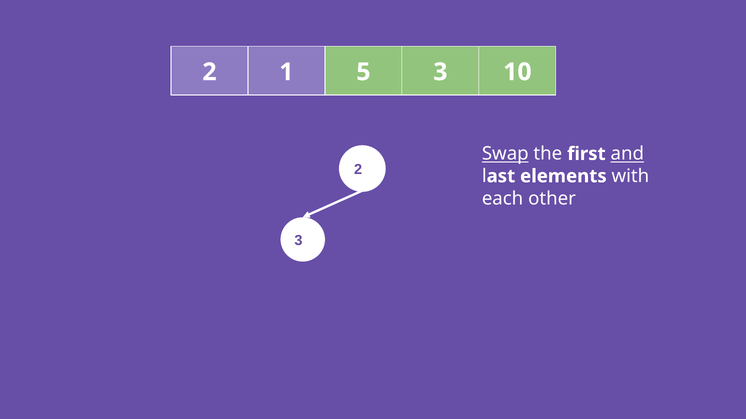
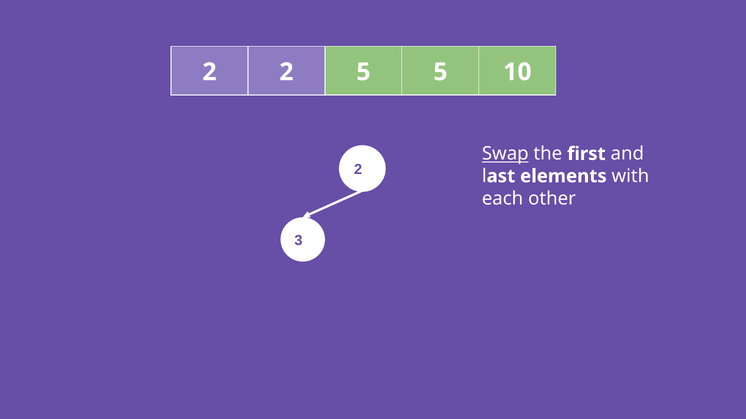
2 1: 1 -> 2
5 3: 3 -> 5
and underline: present -> none
